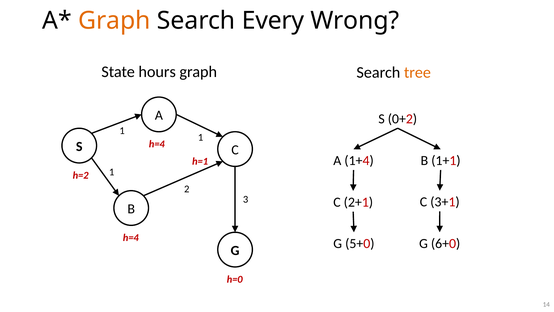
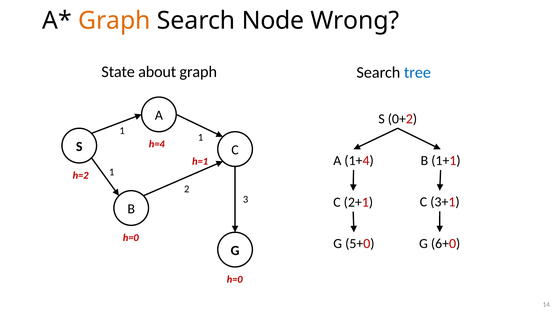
Every: Every -> Node
hours: hours -> about
tree colour: orange -> blue
h=4 at (131, 238): h=4 -> h=0
